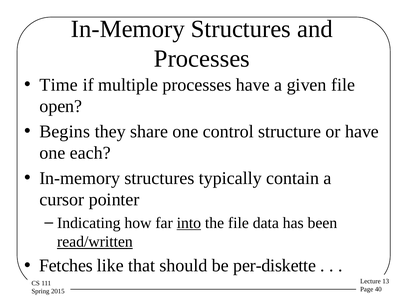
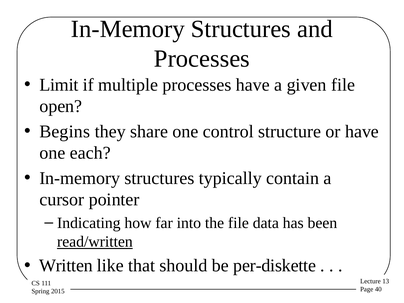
Time: Time -> Limit
into underline: present -> none
Fetches: Fetches -> Written
